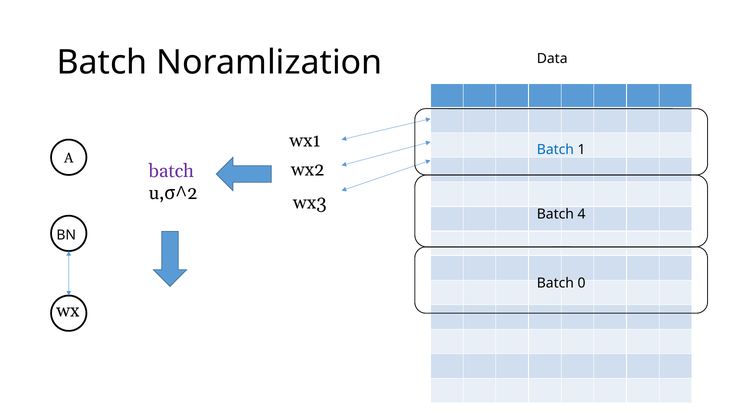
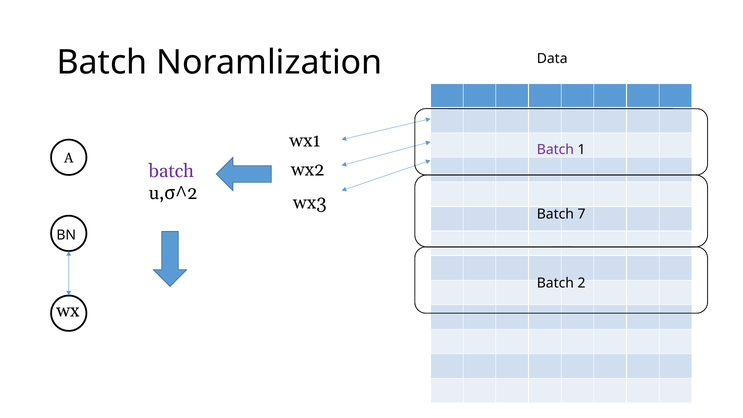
Batch at (555, 150) colour: blue -> purple
4: 4 -> 7
0: 0 -> 2
